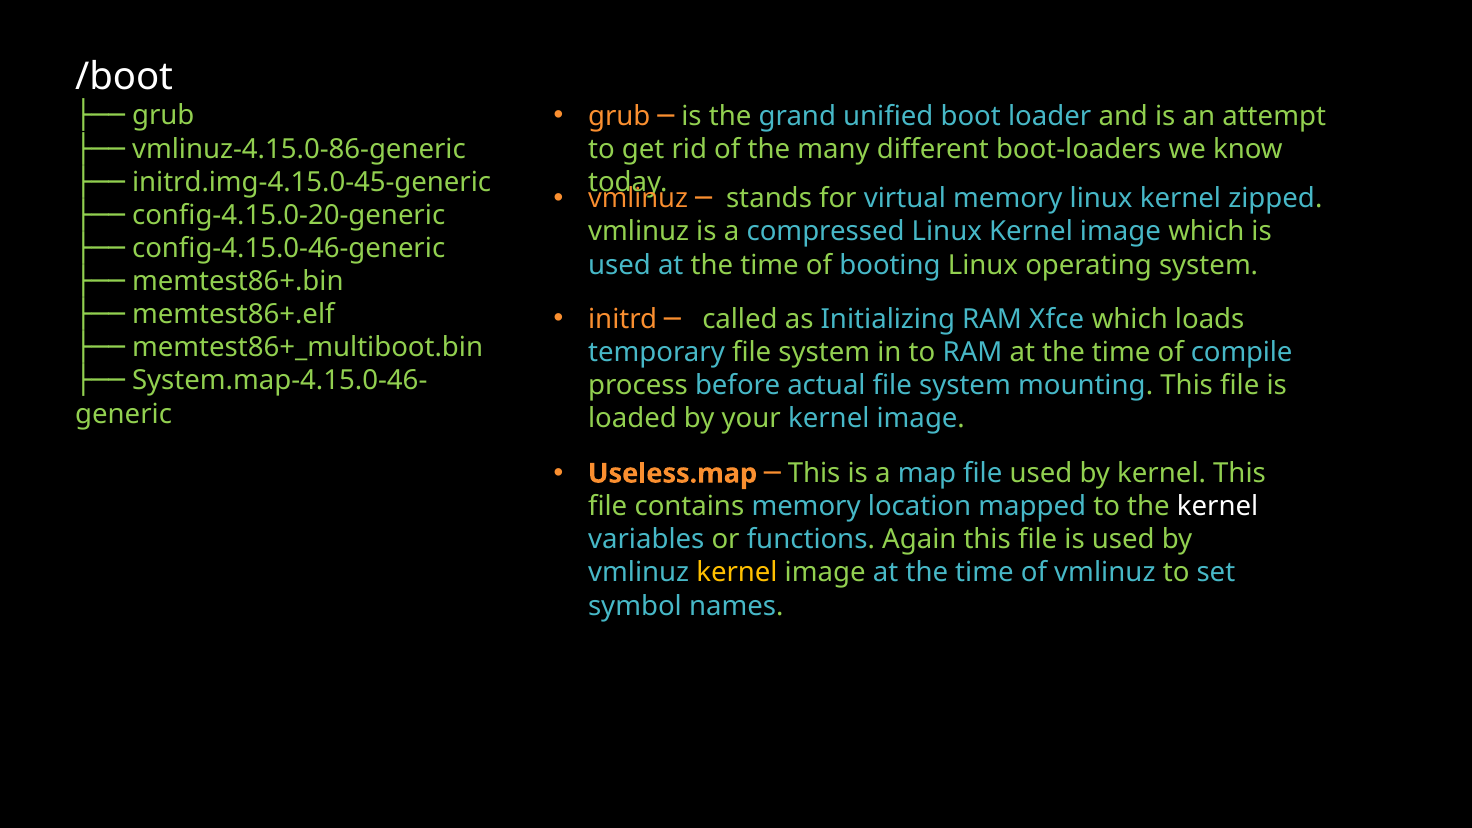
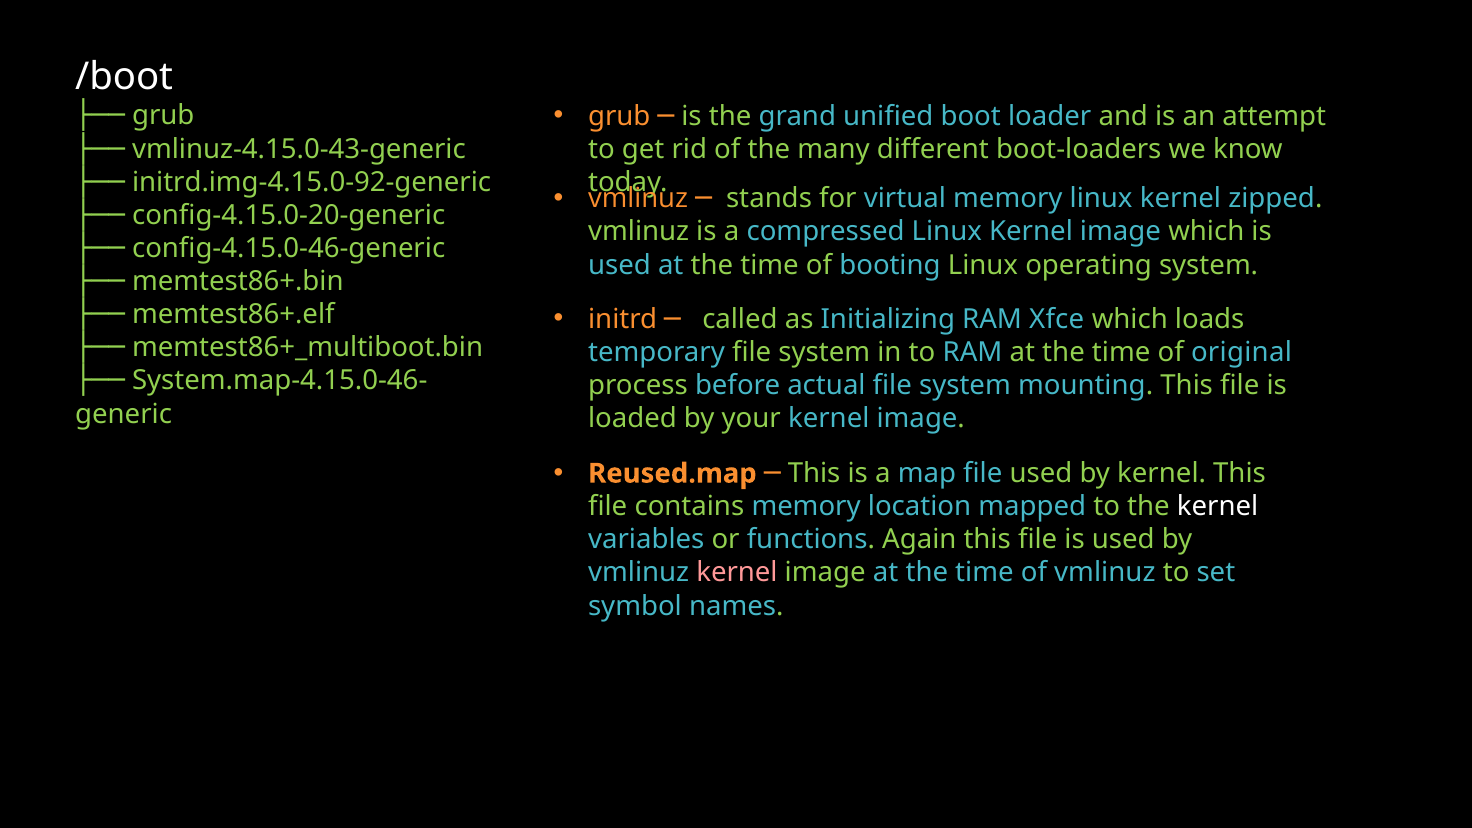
vmlinuz-4.15.0-86-generic: vmlinuz-4.15.0-86-generic -> vmlinuz-4.15.0-43-generic
initrd.img-4.15.0-45-generic: initrd.img-4.15.0-45-generic -> initrd.img-4.15.0-92-generic
compile: compile -> original
Useless.map: Useless.map -> Reused.map
kernel at (737, 573) colour: yellow -> pink
